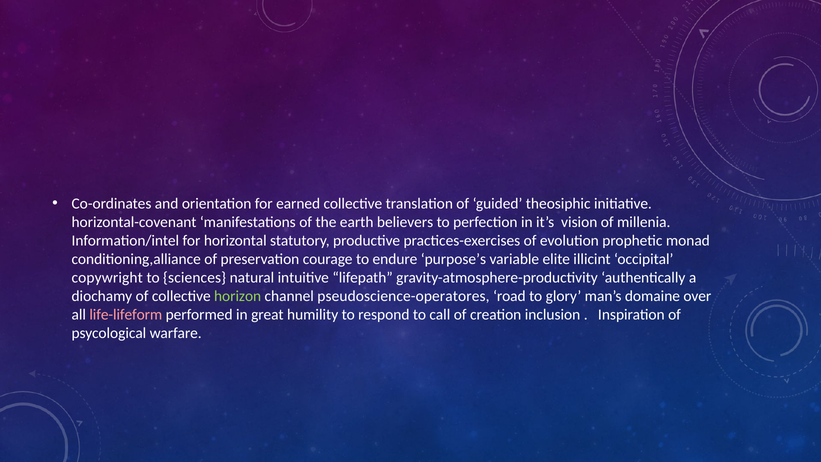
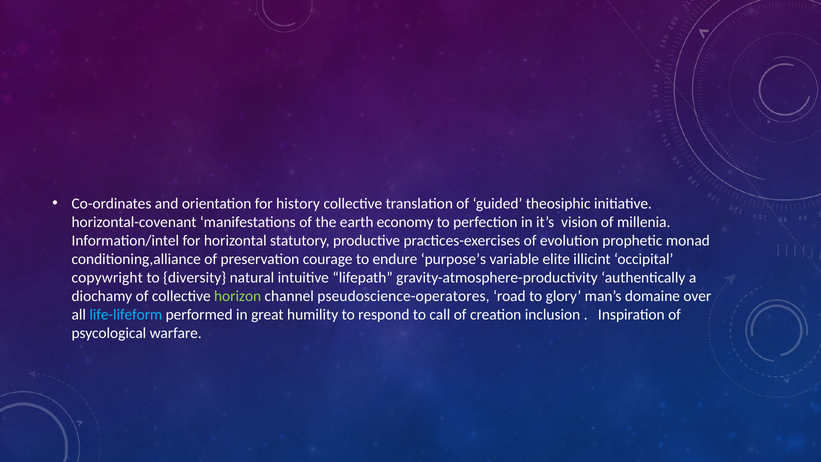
earned: earned -> history
believers: believers -> economy
sciences: sciences -> diversity
life-lifeform colour: pink -> light blue
